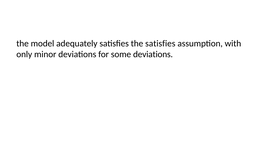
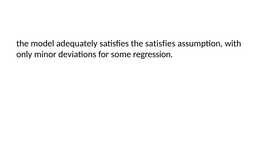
some deviations: deviations -> regression
